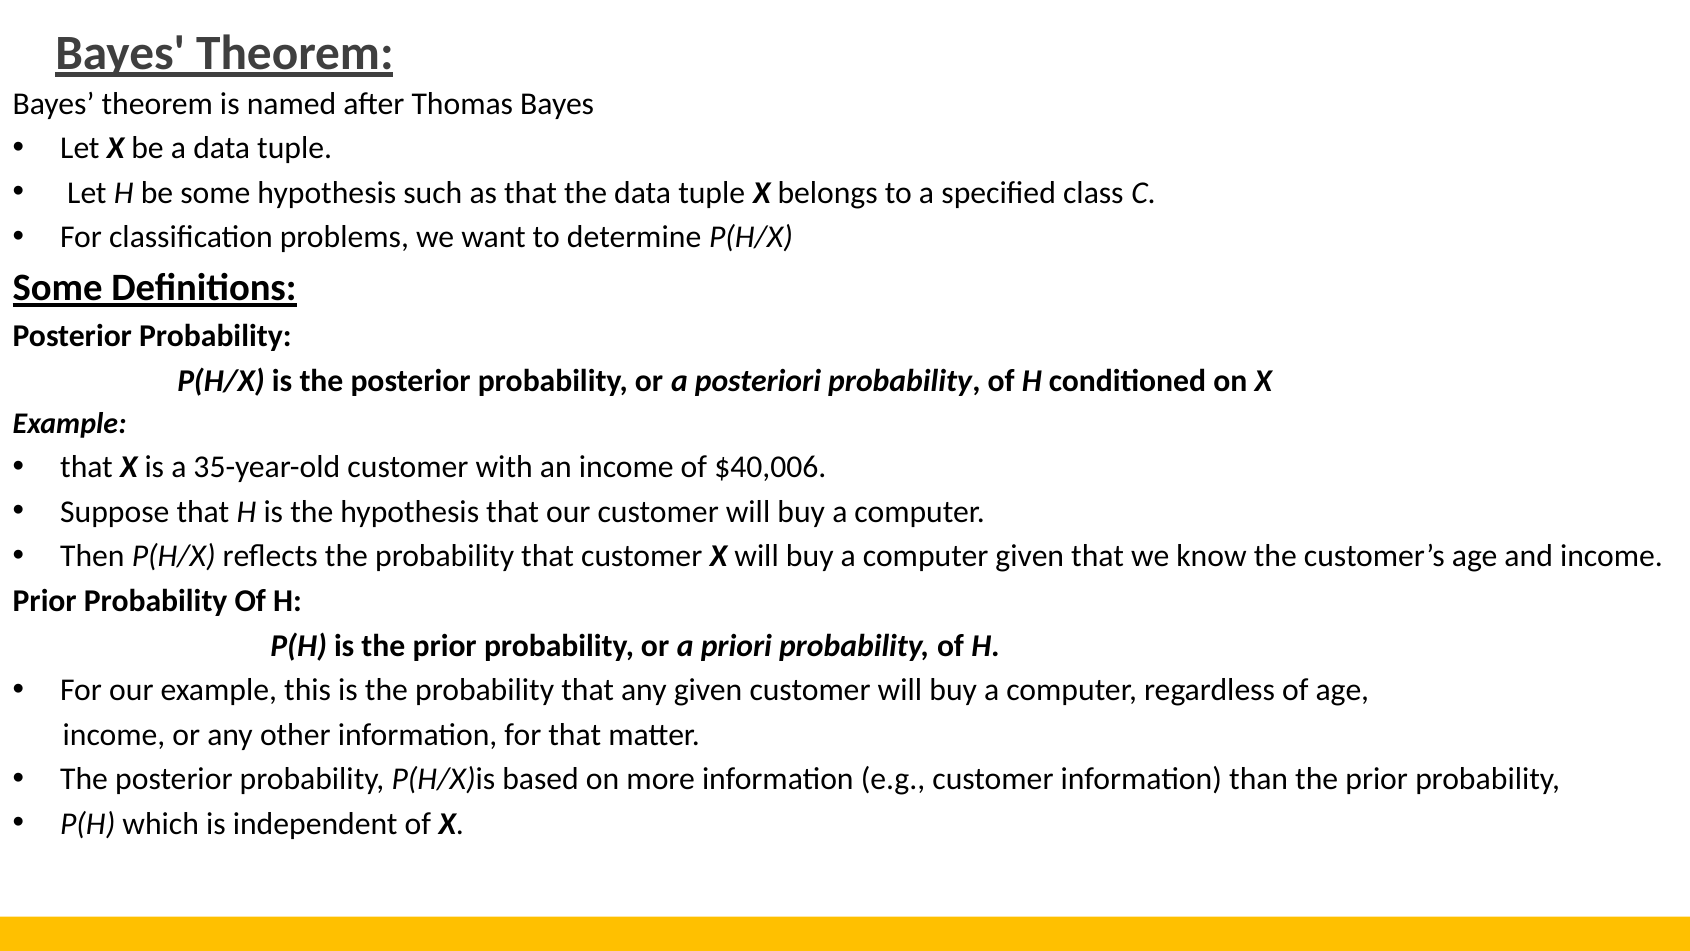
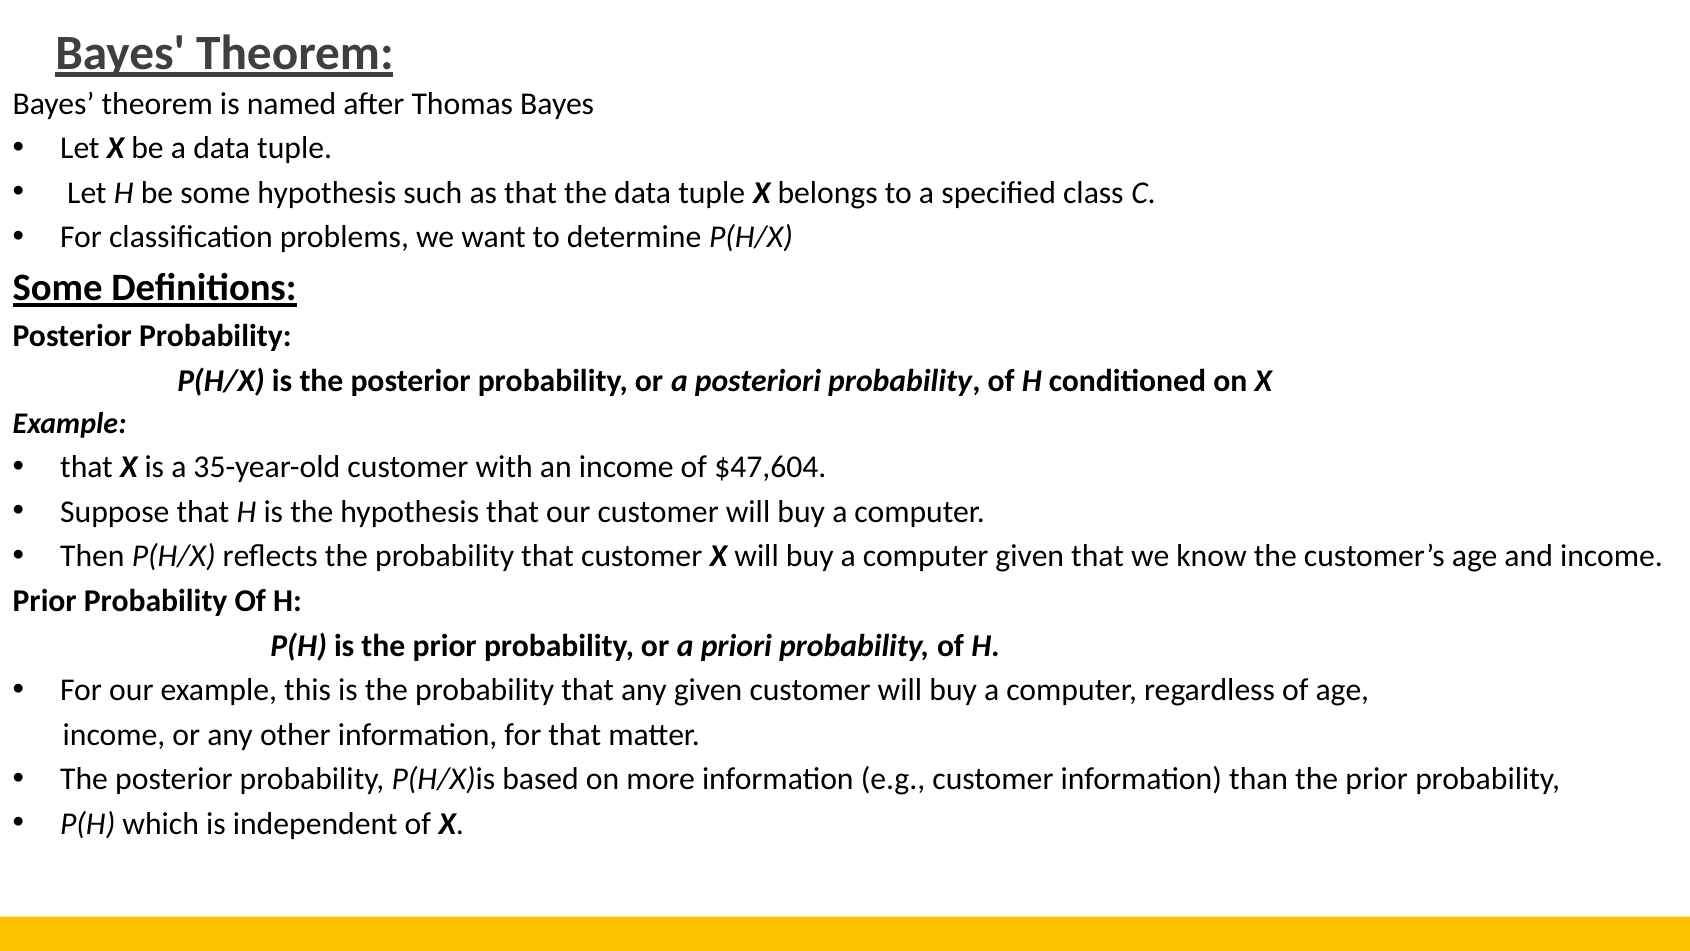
$40,006: $40,006 -> $47,604
